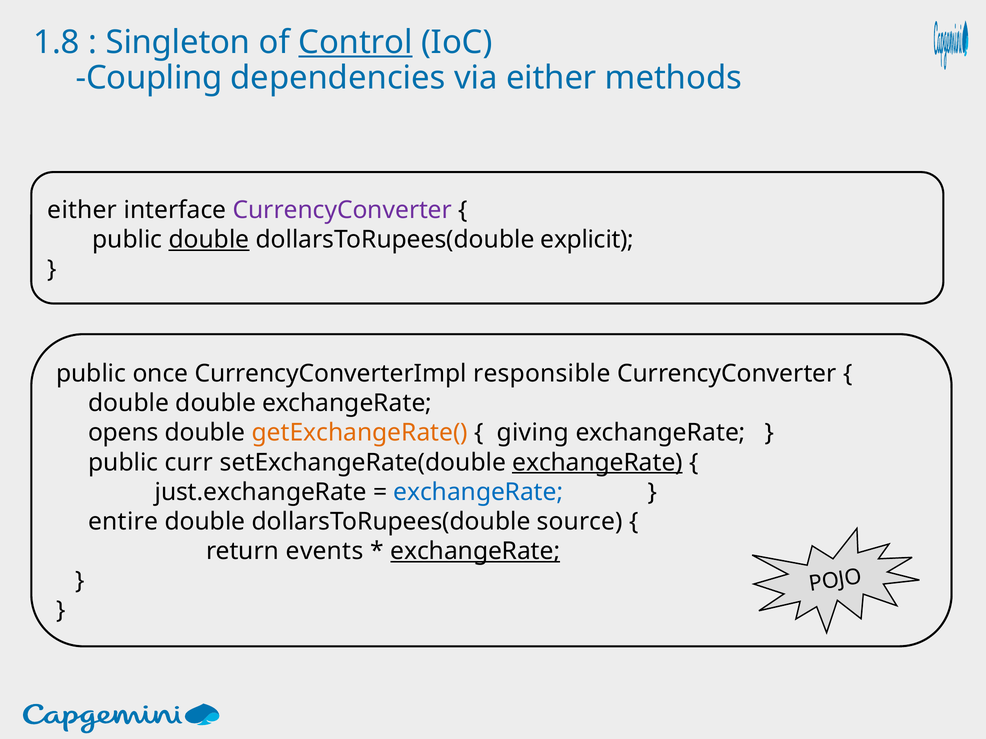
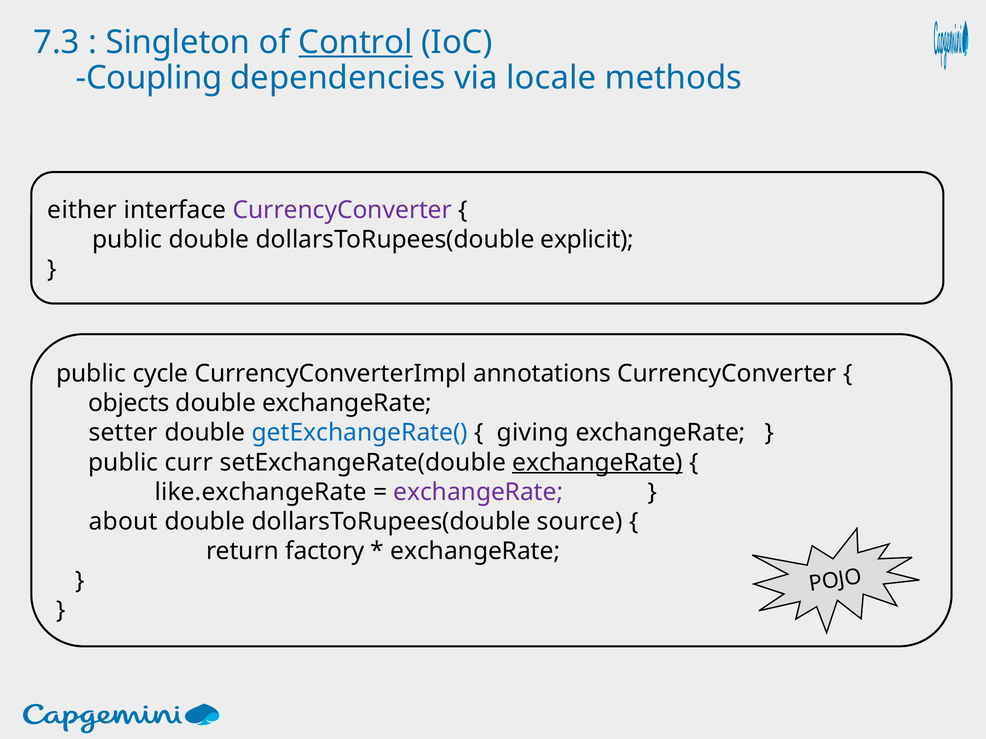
1.8: 1.8 -> 7.3
via either: either -> locale
double at (209, 240) underline: present -> none
once: once -> cycle
responsible: responsible -> annotations
double at (129, 404): double -> objects
opens: opens -> setter
getExchangeRate( colour: orange -> blue
just.exchangeRate: just.exchangeRate -> like.exchangeRate
exchangeRate at (478, 492) colour: blue -> purple
entire: entire -> about
events: events -> factory
exchangeRate at (475, 551) underline: present -> none
